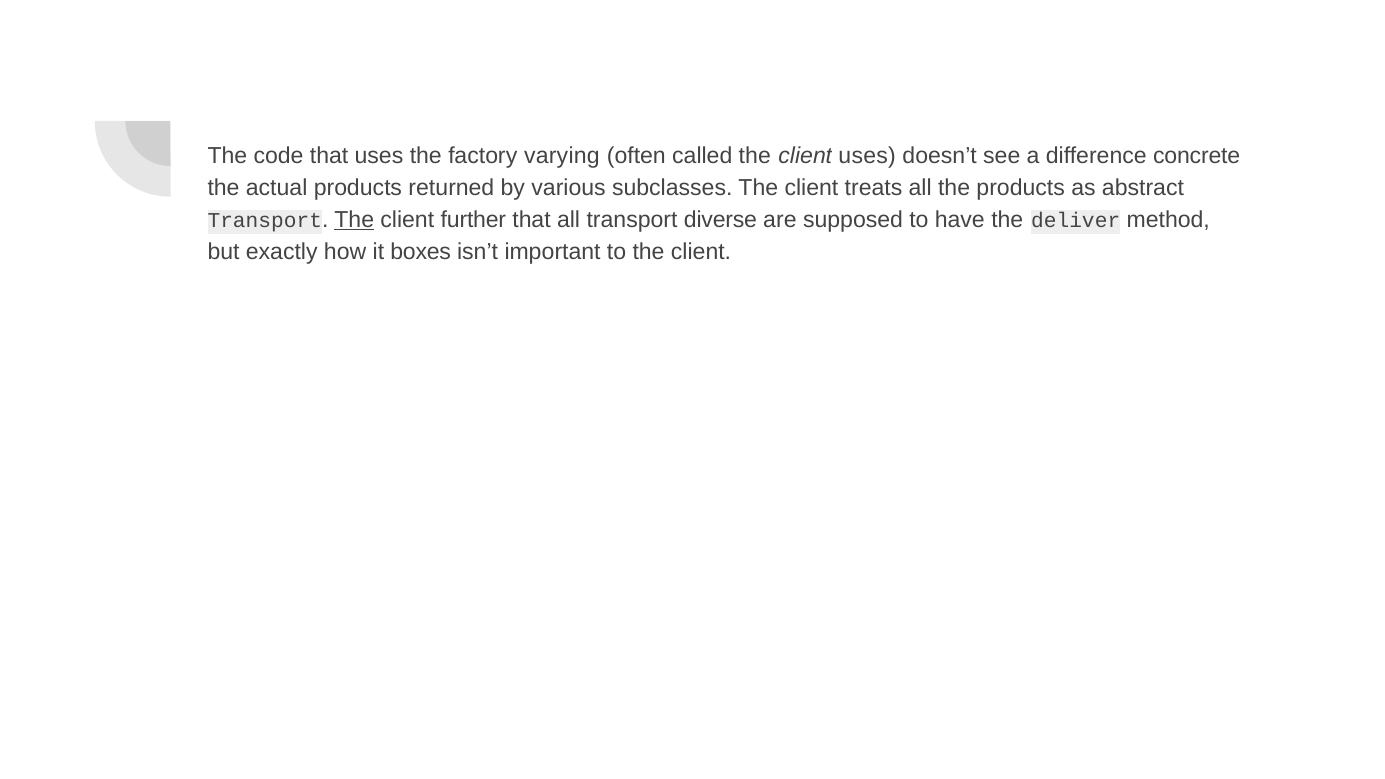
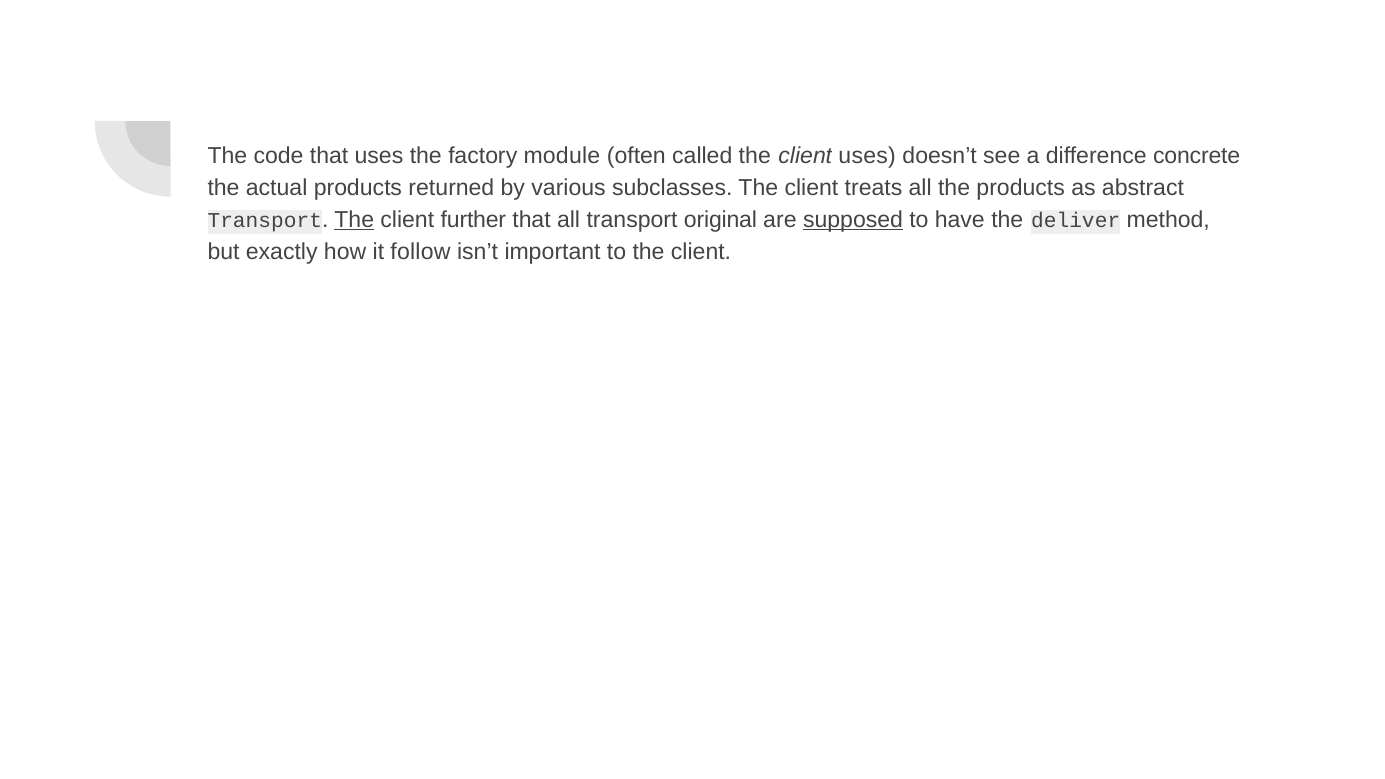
varying: varying -> module
diverse: diverse -> original
supposed underline: none -> present
boxes: boxes -> follow
